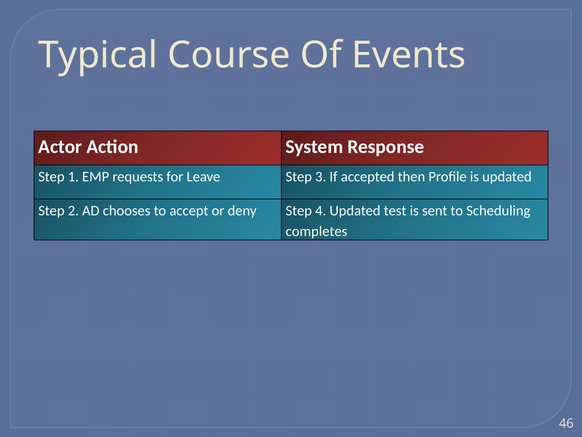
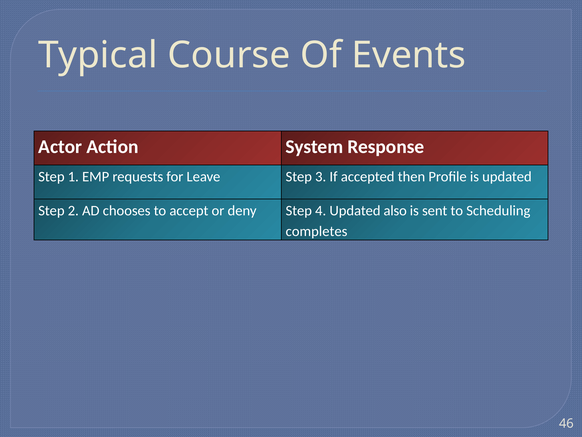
test: test -> also
